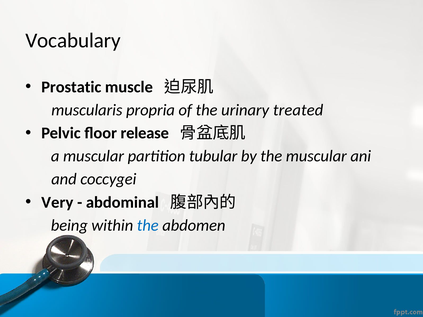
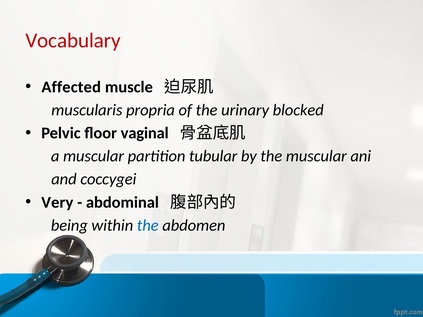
Vocabulary colour: black -> red
Prostatic: Prostatic -> Affected
treated: treated -> blocked
release: release -> vaginal
